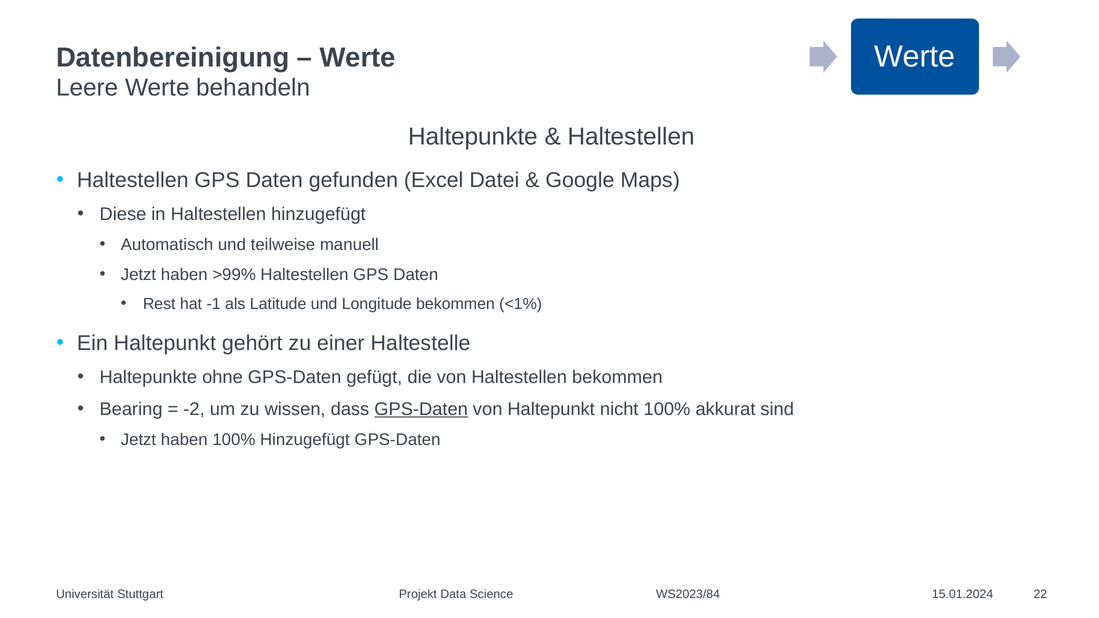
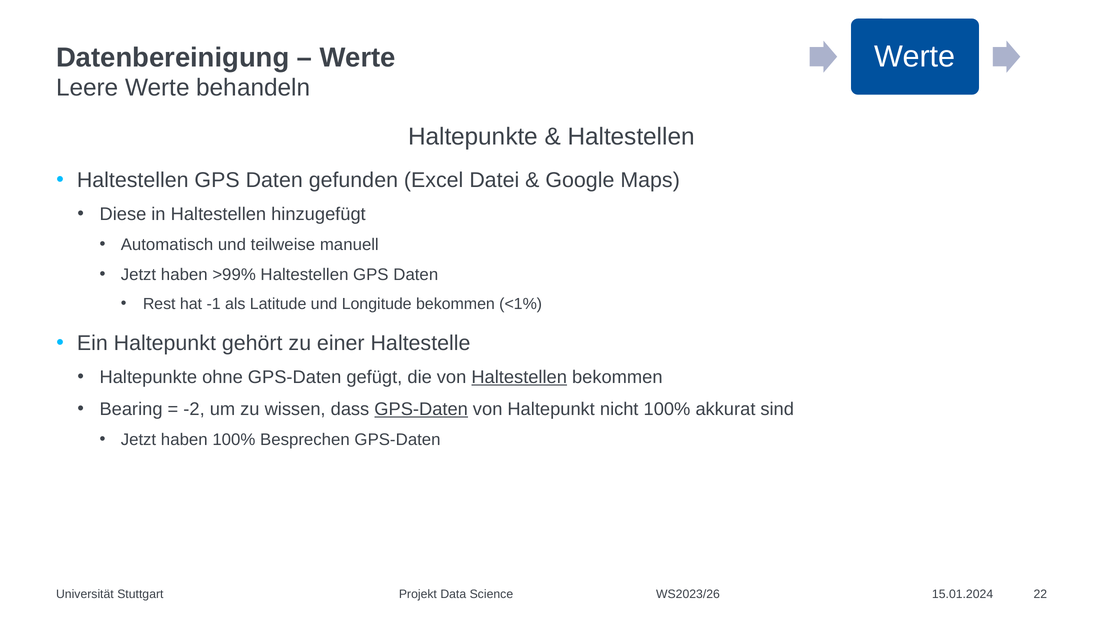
Haltestellen at (519, 377) underline: none -> present
100% Hinzugefügt: Hinzugefügt -> Besprechen
WS2023/84: WS2023/84 -> WS2023/26
